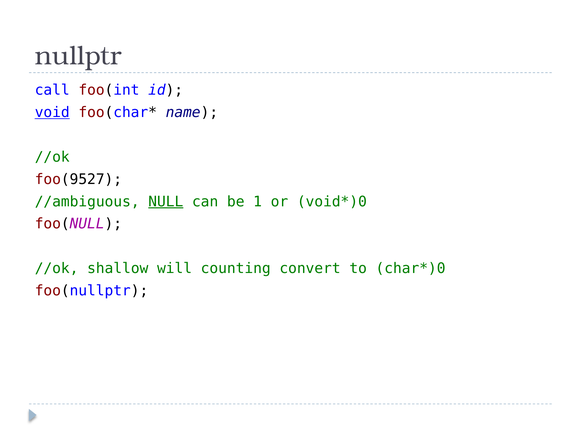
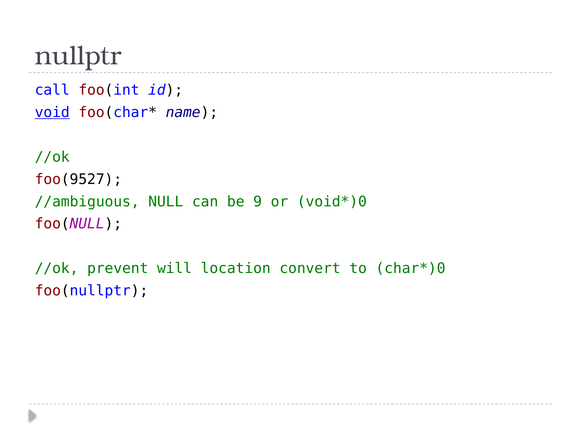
NULL underline: present -> none
1: 1 -> 9
shallow: shallow -> prevent
counting: counting -> location
